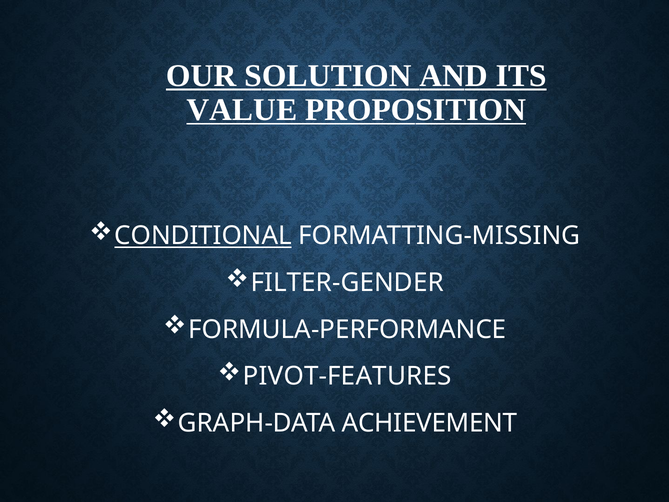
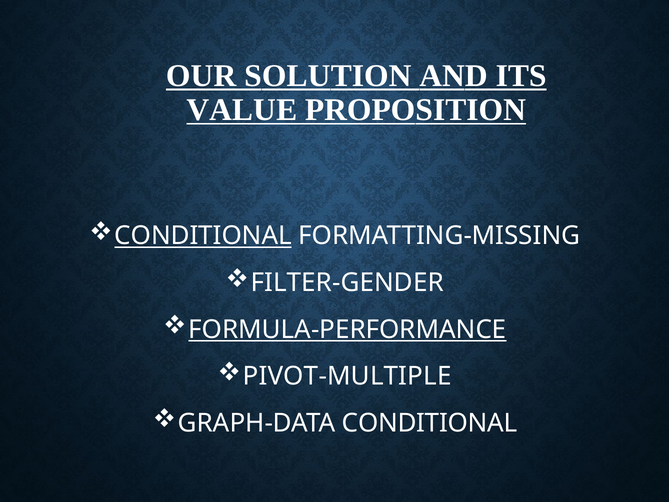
FORMULA-PERFORMANCE underline: none -> present
PIVOT-FEATURES: PIVOT-FEATURES -> PIVOT-MULTIPLE
GRAPH-DATA ACHIEVEMENT: ACHIEVEMENT -> CONDITIONAL
